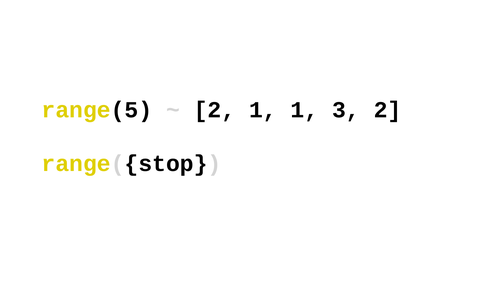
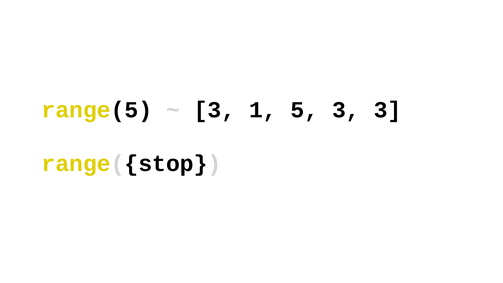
2 at (215, 110): 2 -> 3
1 1: 1 -> 5
3 2: 2 -> 3
